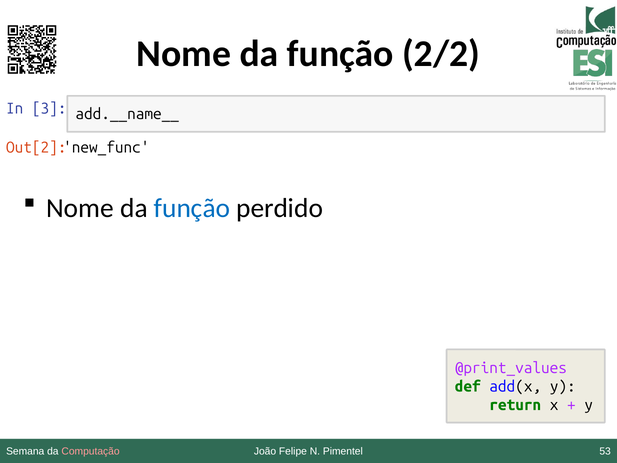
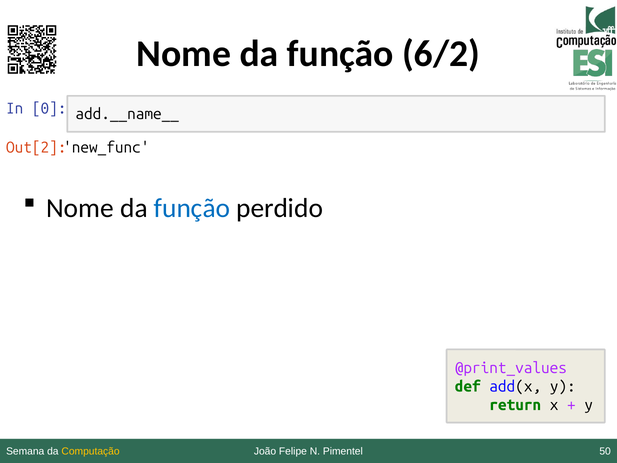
2/2: 2/2 -> 6/2
3: 3 -> 0
Computação colour: pink -> yellow
53: 53 -> 50
